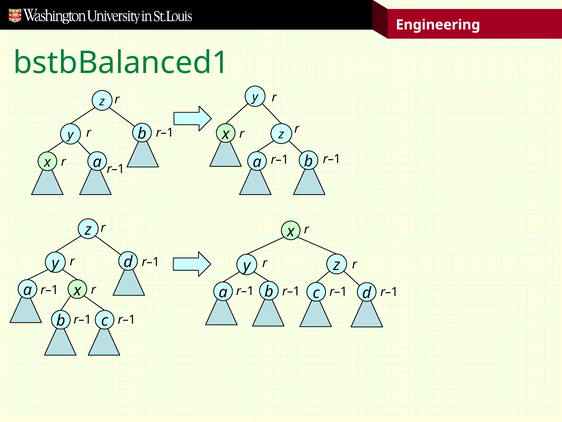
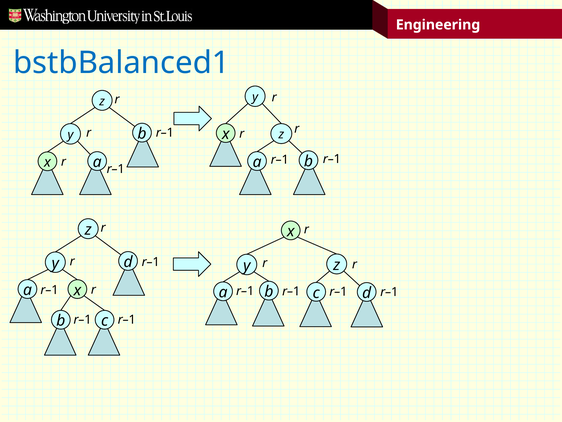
bstbBalanced1 colour: green -> blue
